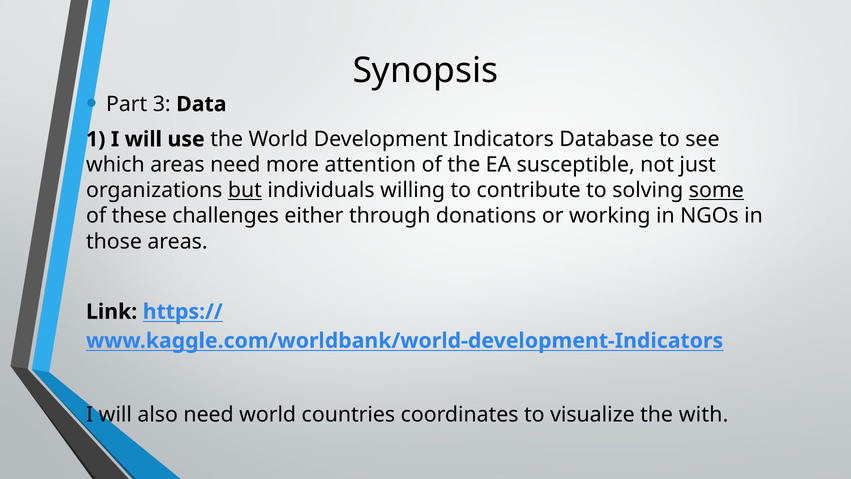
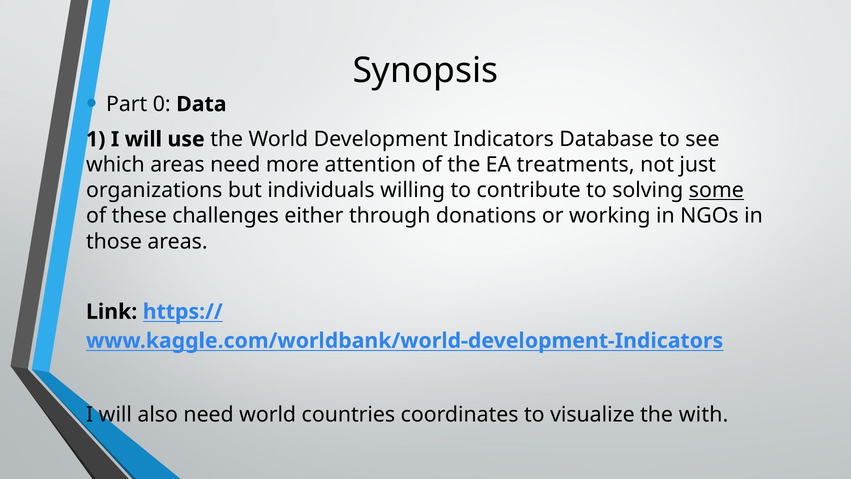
3: 3 -> 0
susceptible: susceptible -> treatments
but underline: present -> none
